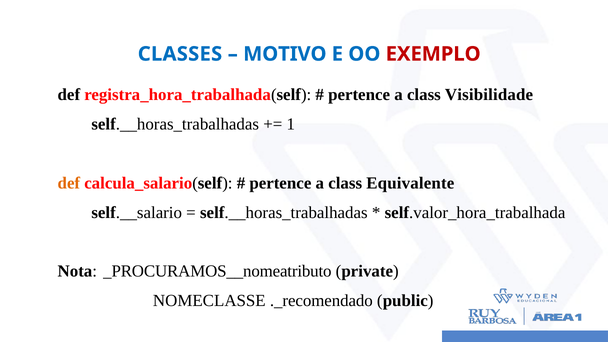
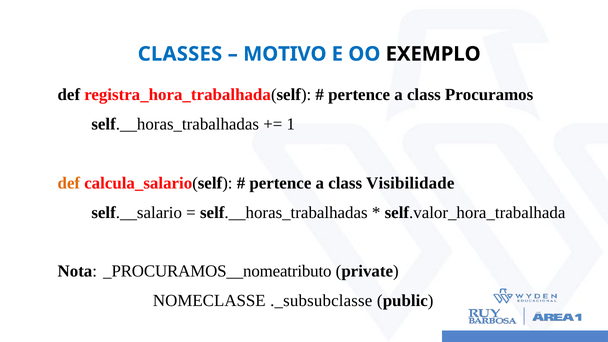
EXEMPLO colour: red -> black
Visibilidade: Visibilidade -> Procuramos
Equivalente: Equivalente -> Visibilidade
._recomendado: ._recomendado -> ._subsubclasse
